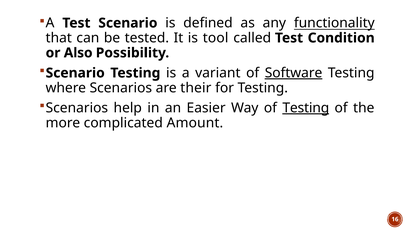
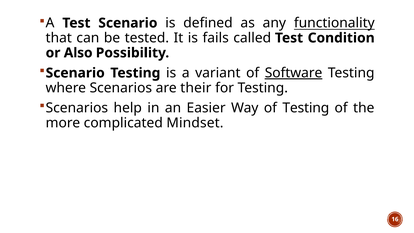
tool: tool -> fails
Testing at (306, 108) underline: present -> none
Amount: Amount -> Mindset
